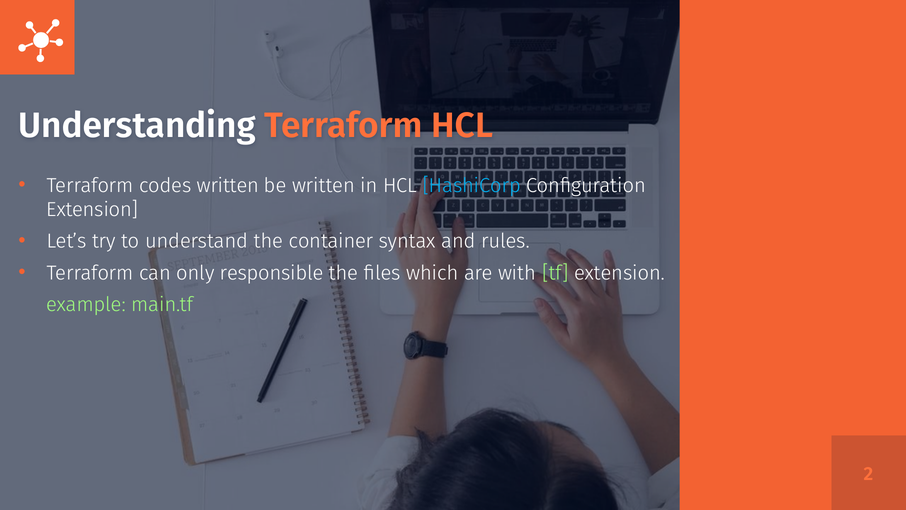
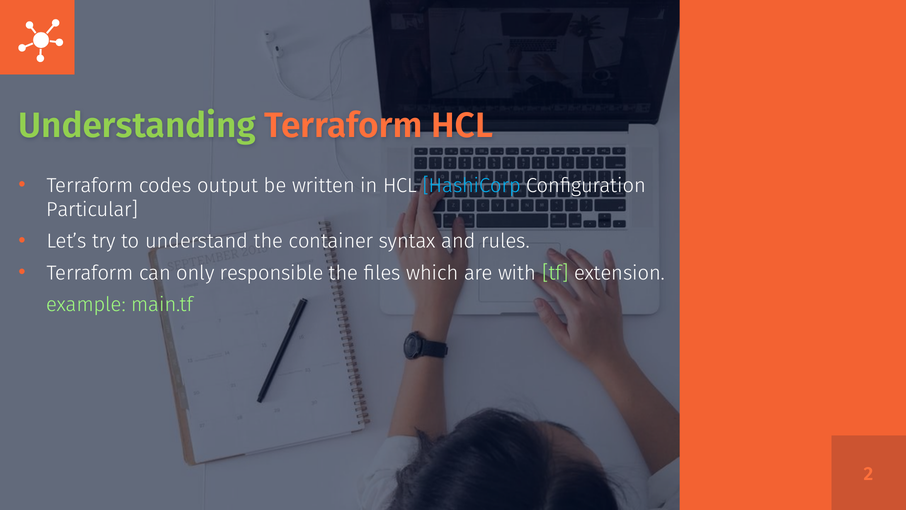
Understanding colour: white -> light green
codes written: written -> output
Extension at (92, 209): Extension -> Particular
